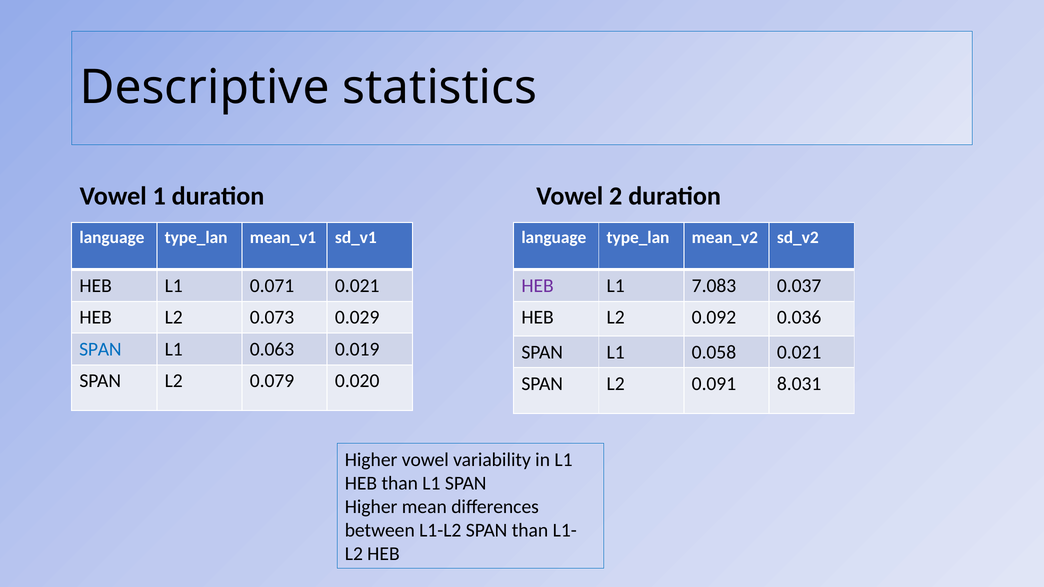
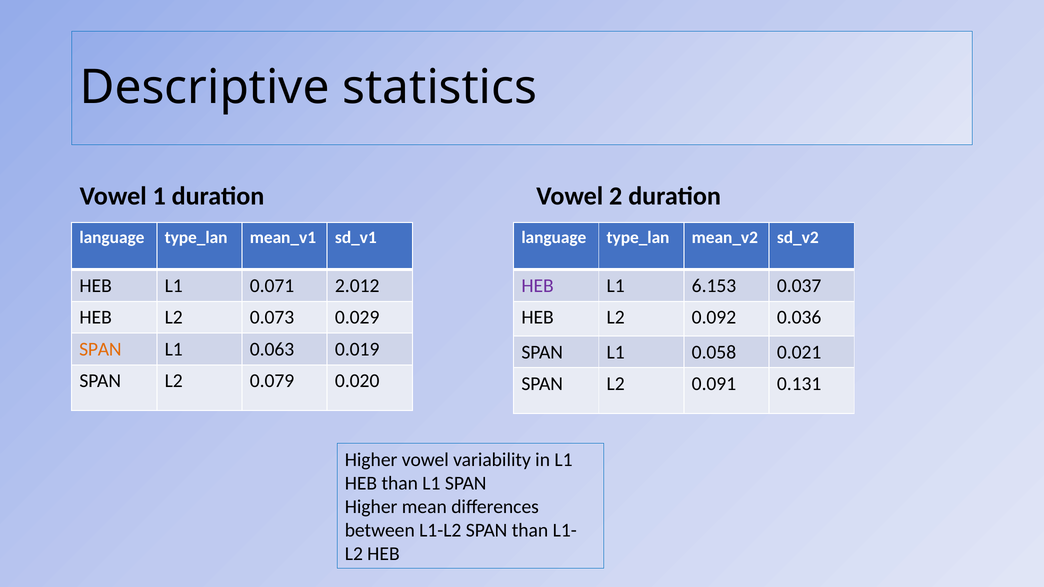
0.071 0.021: 0.021 -> 2.012
7.083: 7.083 -> 6.153
SPAN at (100, 349) colour: blue -> orange
8.031: 8.031 -> 0.131
